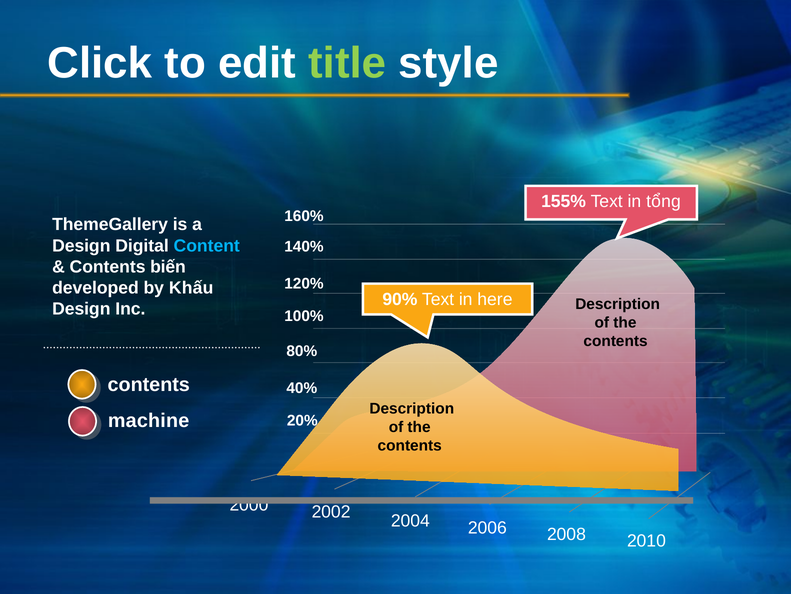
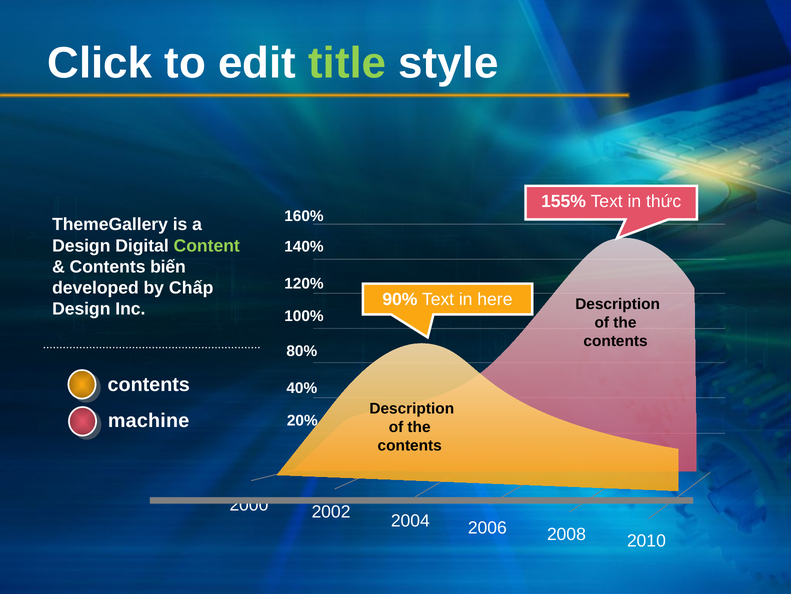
tổng: tổng -> thức
Content colour: light blue -> light green
Khấu: Khấu -> Chấp
